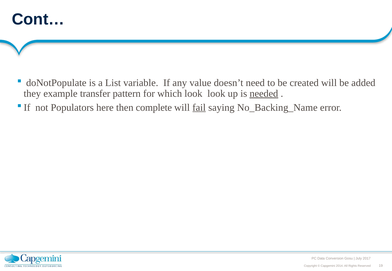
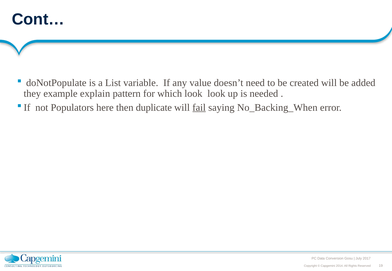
transfer: transfer -> explain
needed underline: present -> none
complete: complete -> duplicate
No_Backing_Name: No_Backing_Name -> No_Backing_When
